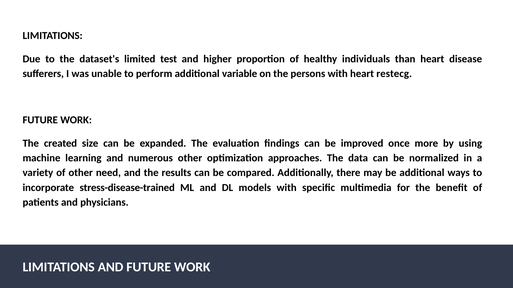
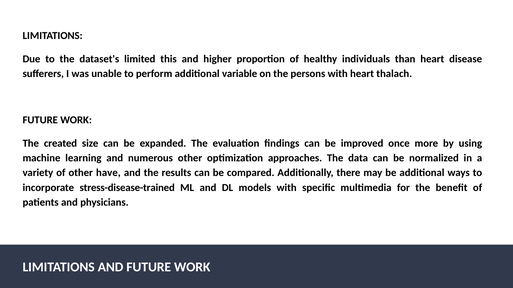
test: test -> this
restecg: restecg -> thalach
need: need -> have
